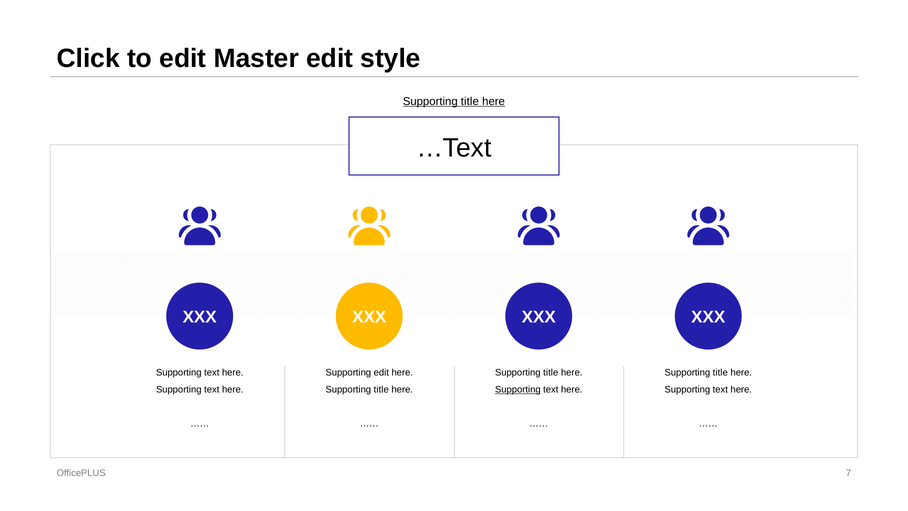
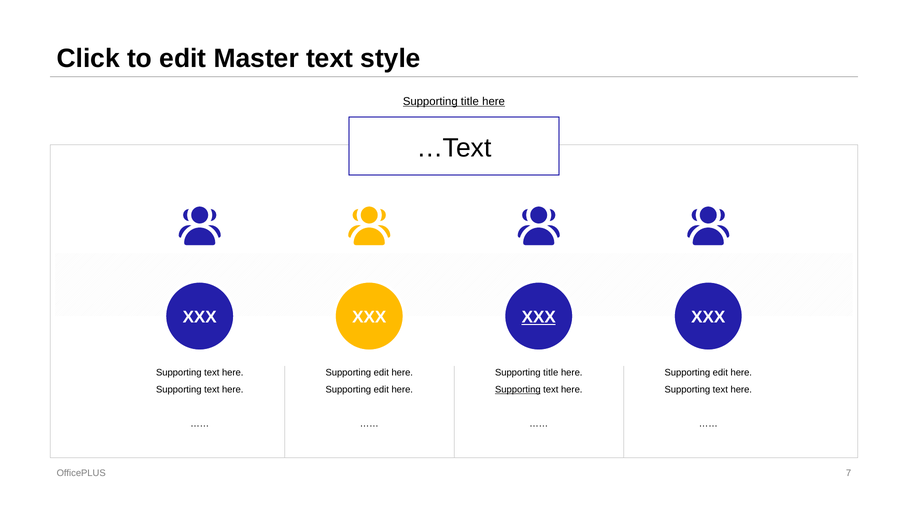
Master edit: edit -> text
XXX at (539, 317) underline: none -> present
title at (720, 373): title -> edit
title at (381, 389): title -> edit
